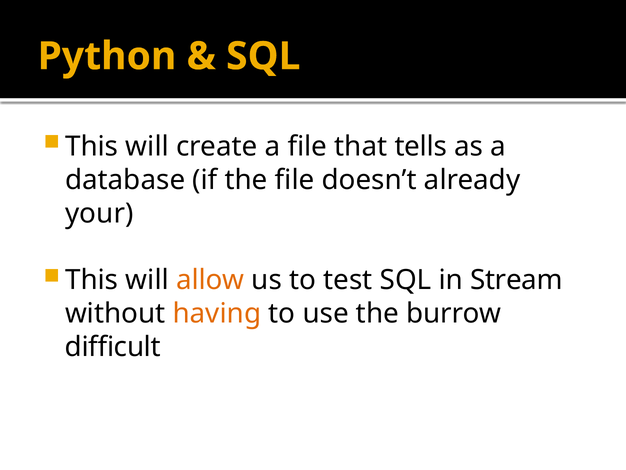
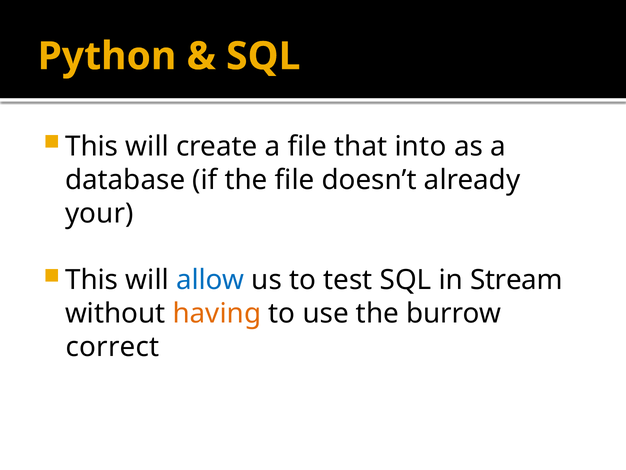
tells: tells -> into
allow colour: orange -> blue
difficult: difficult -> correct
